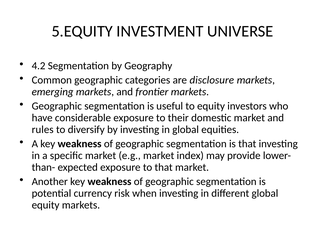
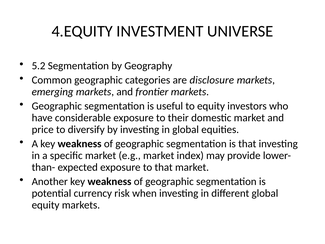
5.EQUITY: 5.EQUITY -> 4.EQUITY
4.2: 4.2 -> 5.2
rules: rules -> price
